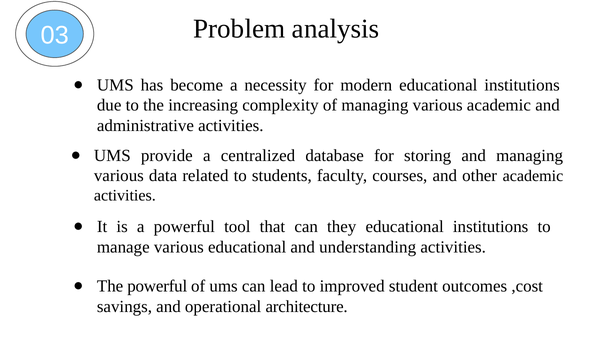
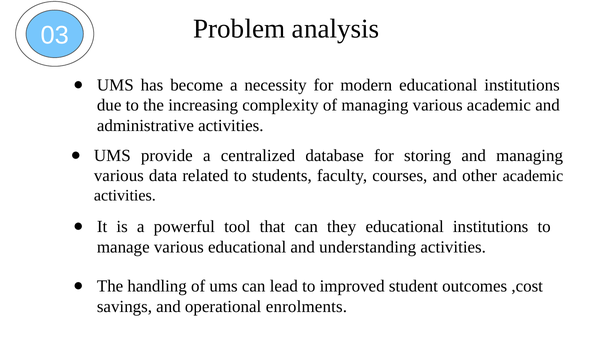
The powerful: powerful -> handling
architecture: architecture -> enrolments
